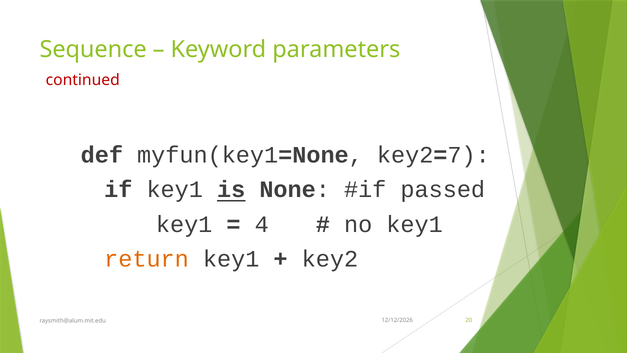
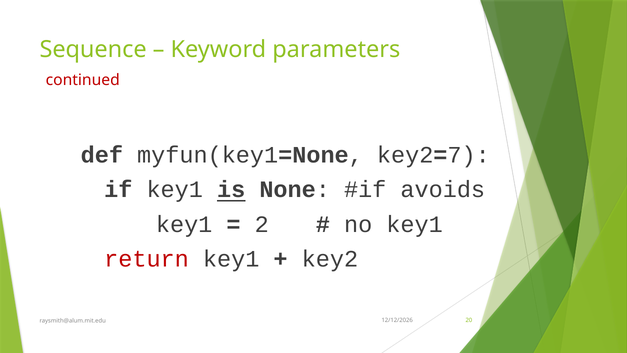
passed: passed -> avoids
4: 4 -> 2
return colour: orange -> red
